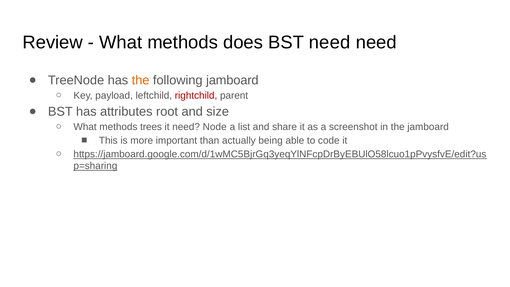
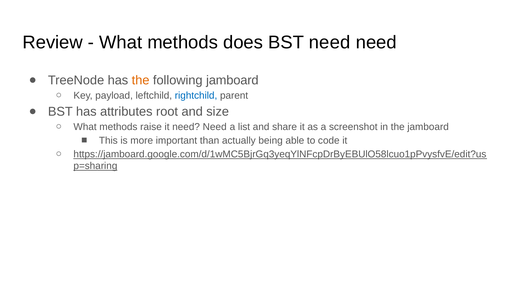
rightchild colour: red -> blue
trees: trees -> raise
it need Node: Node -> Need
